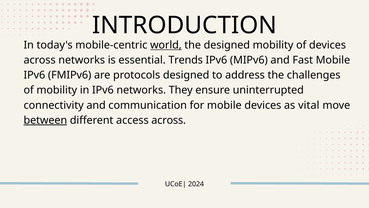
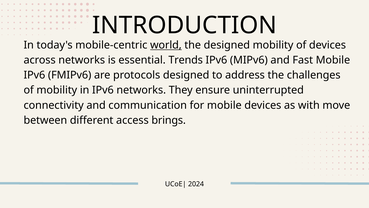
vital: vital -> with
between underline: present -> none
access across: across -> brings
